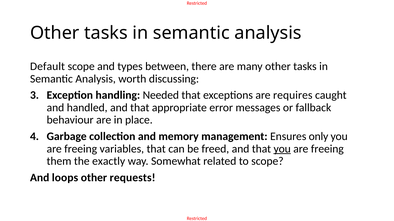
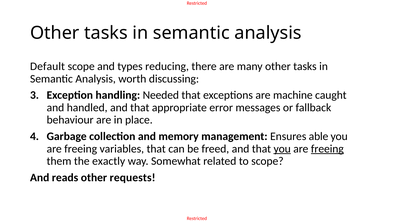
between: between -> reducing
requires: requires -> machine
only: only -> able
freeing at (327, 149) underline: none -> present
loops: loops -> reads
